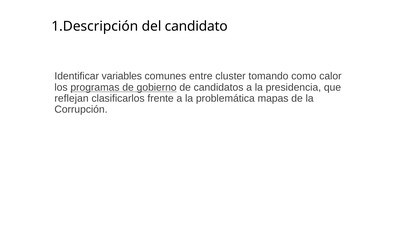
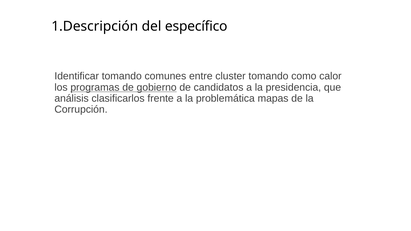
candidato: candidato -> específico
Identificar variables: variables -> tomando
reflejan: reflejan -> análisis
